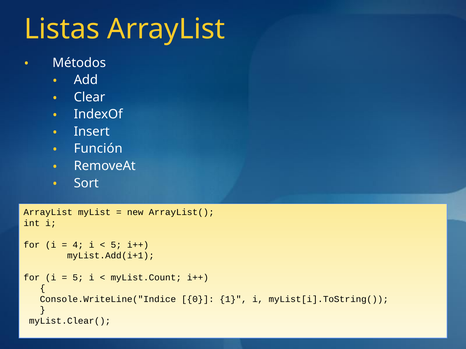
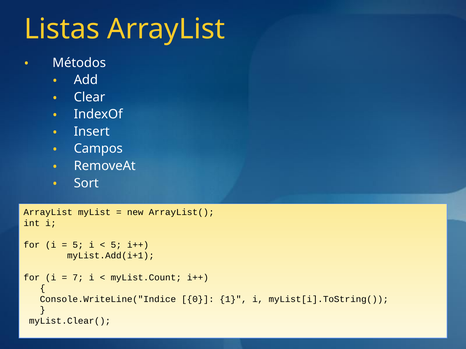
Función: Función -> Campos
4 at (78, 245): 4 -> 5
5 at (78, 278): 5 -> 7
